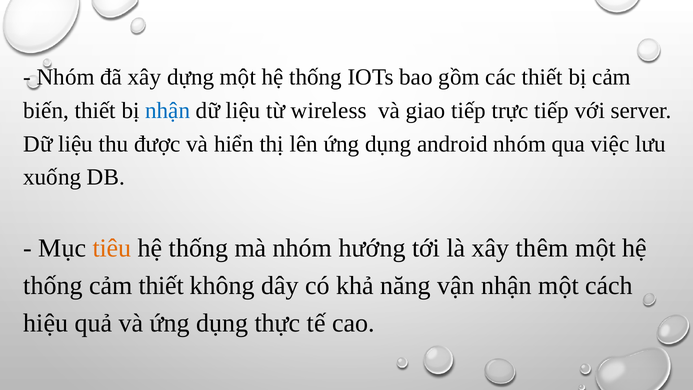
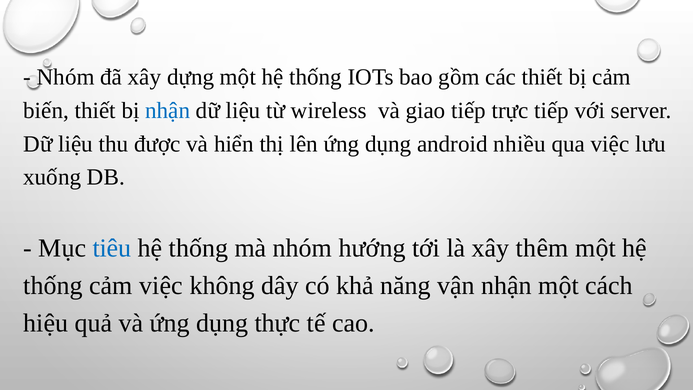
android nhóm: nhóm -> nhiều
tiêu colour: orange -> blue
cảm thiết: thiết -> việc
